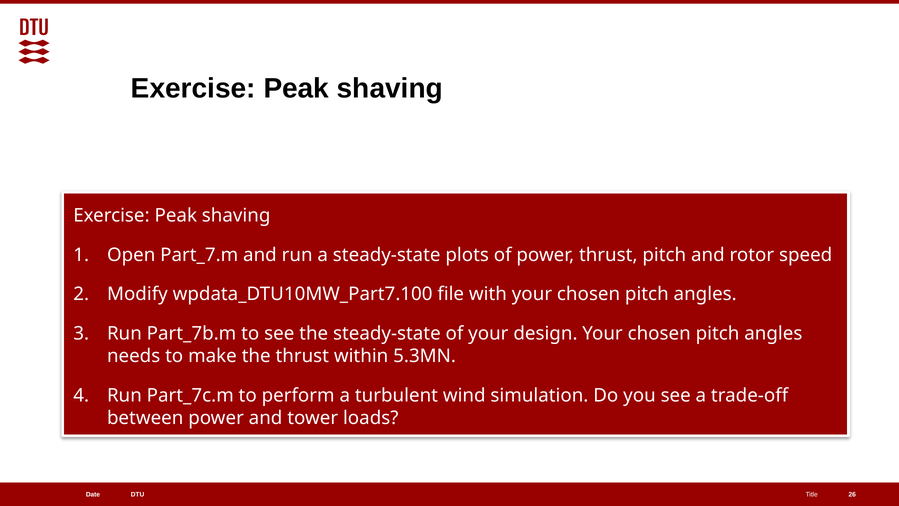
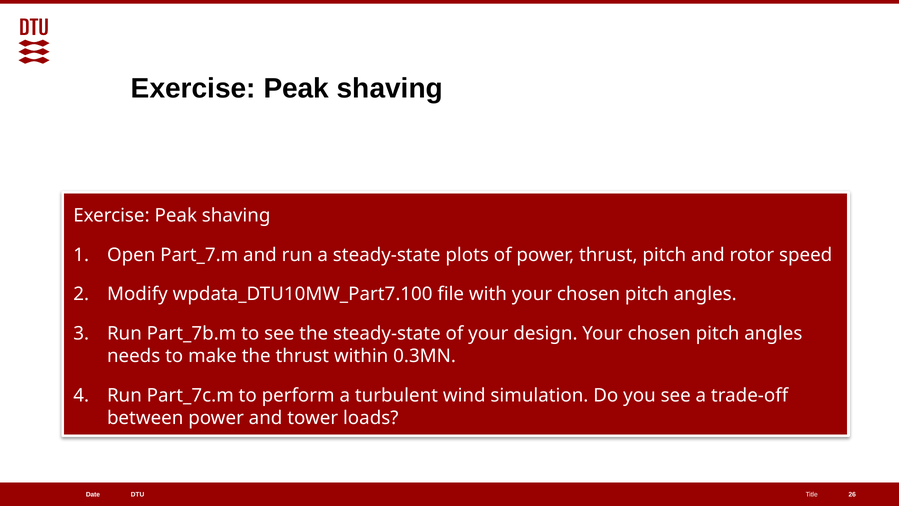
5.3MN: 5.3MN -> 0.3MN
